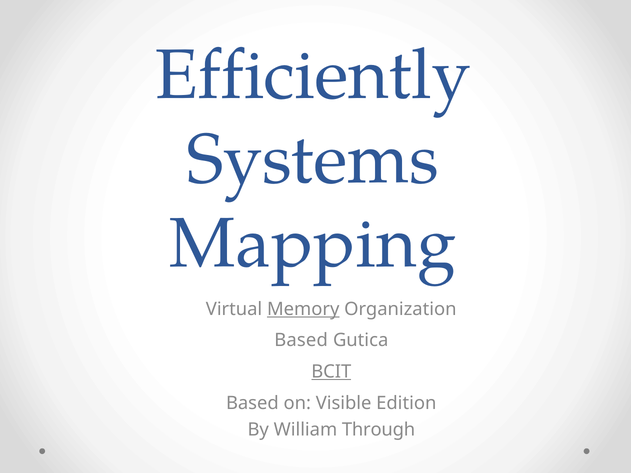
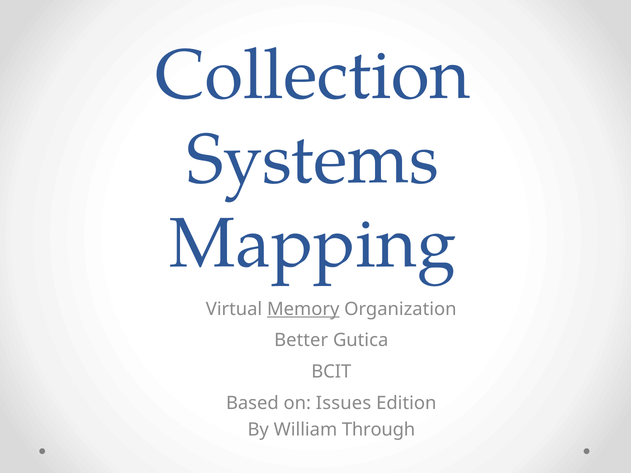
Efficiently: Efficiently -> Collection
Based at (301, 341): Based -> Better
BCIT underline: present -> none
Visible: Visible -> Issues
